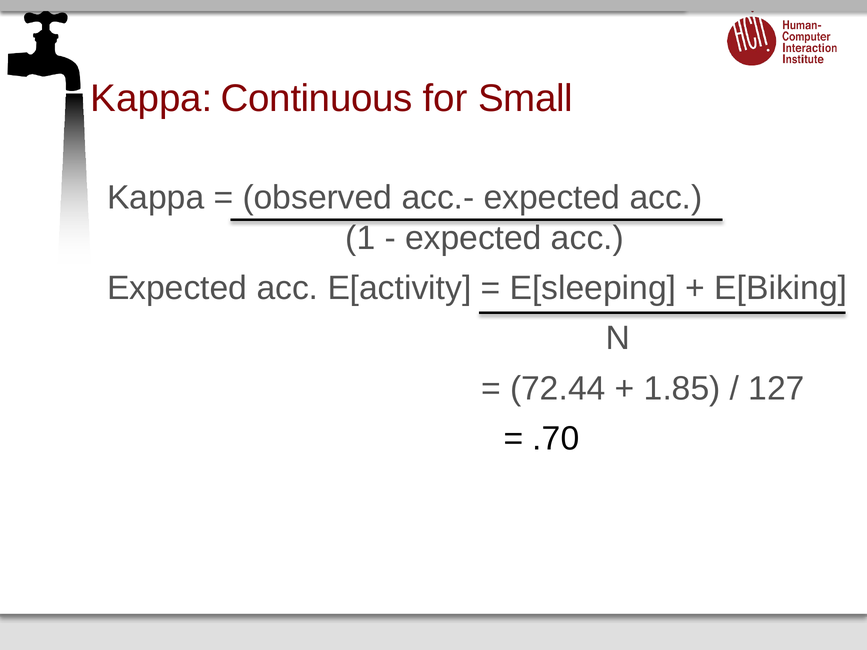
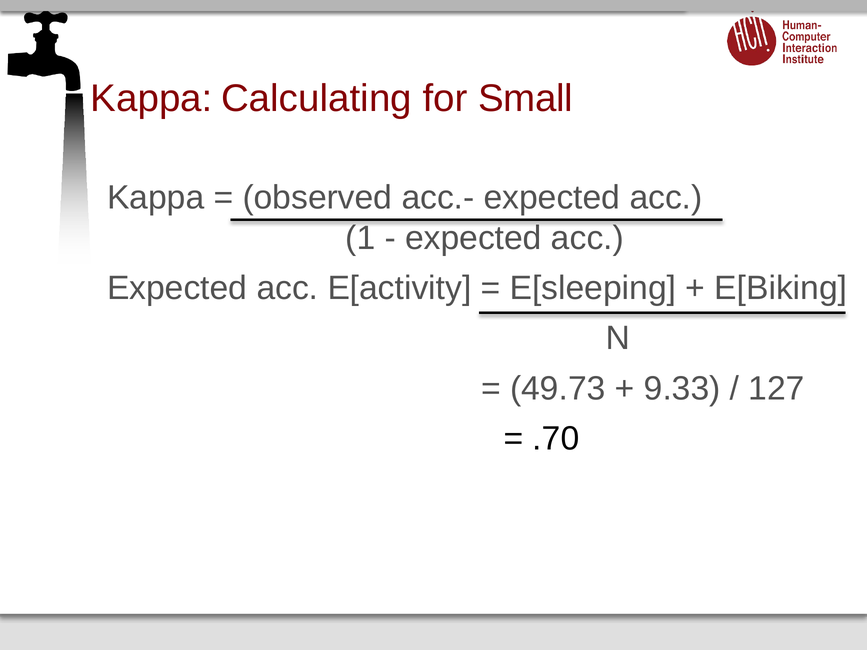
Continuous: Continuous -> Calculating
72.44: 72.44 -> 49.73
1.85: 1.85 -> 9.33
